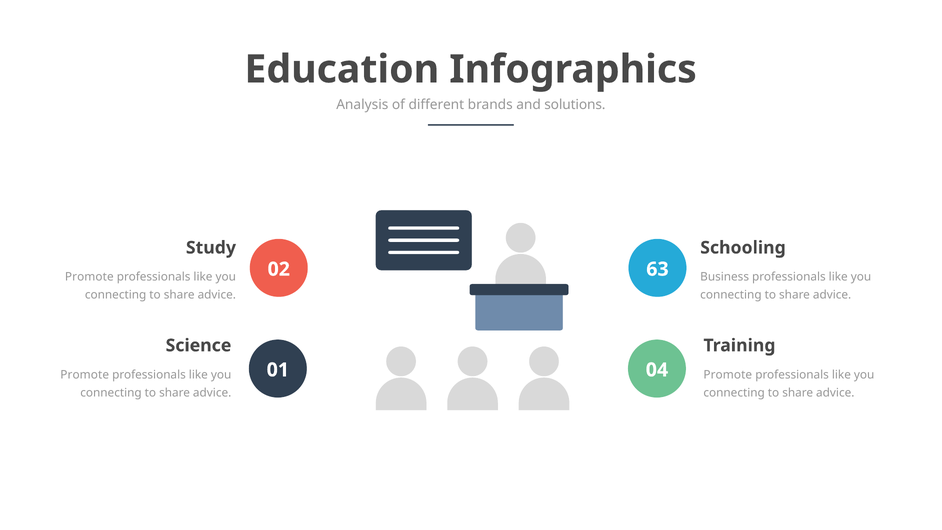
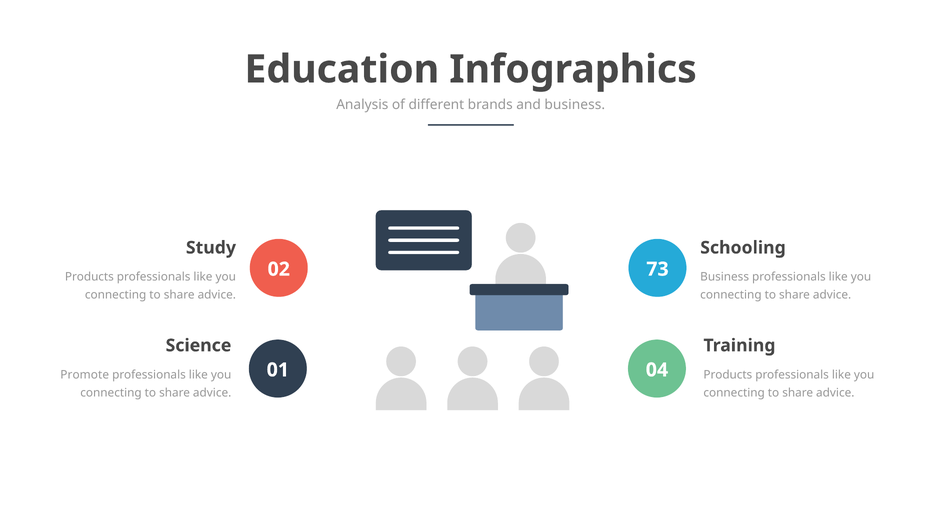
and solutions: solutions -> business
63: 63 -> 73
Promote at (89, 277): Promote -> Products
Promote at (728, 375): Promote -> Products
